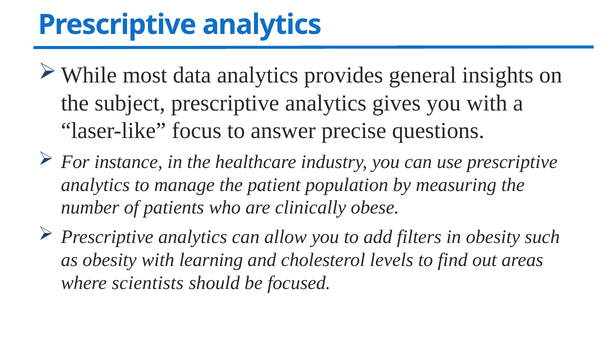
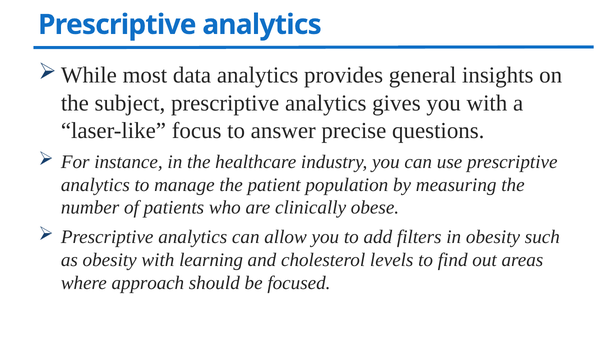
scientists: scientists -> approach
